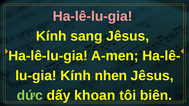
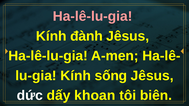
sang: sang -> đành
nhen: nhen -> sống
dức colour: light green -> white
